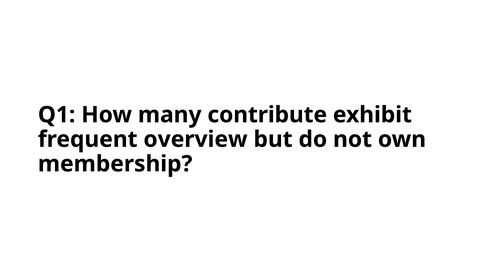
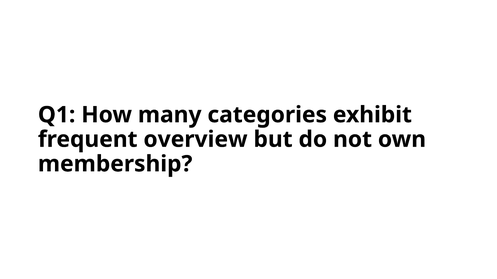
contribute: contribute -> categories
